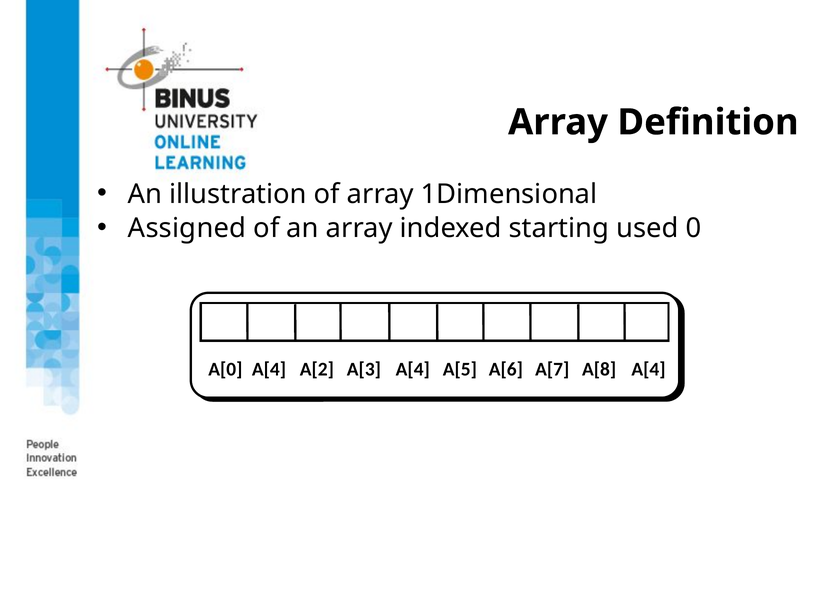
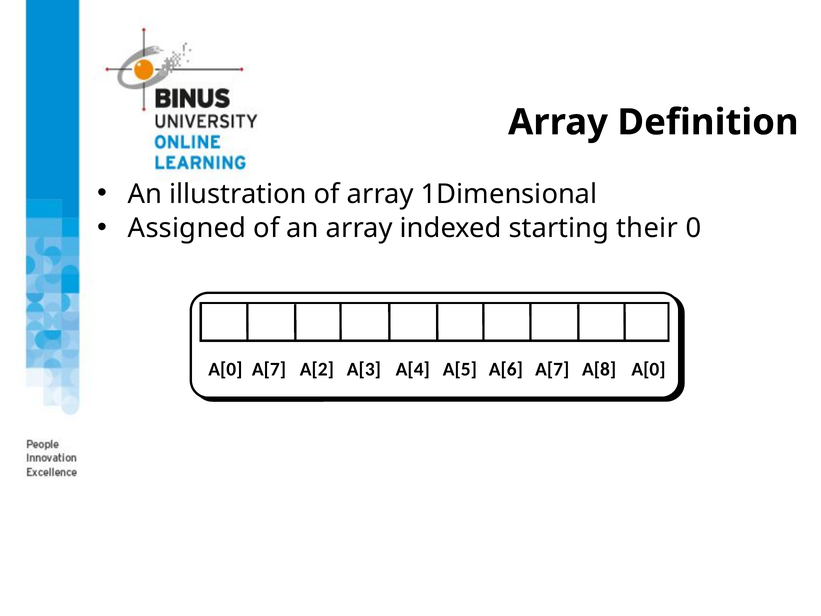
used: used -> their
A[0 A[4: A[4 -> A[7
A[8 A[4: A[4 -> A[0
